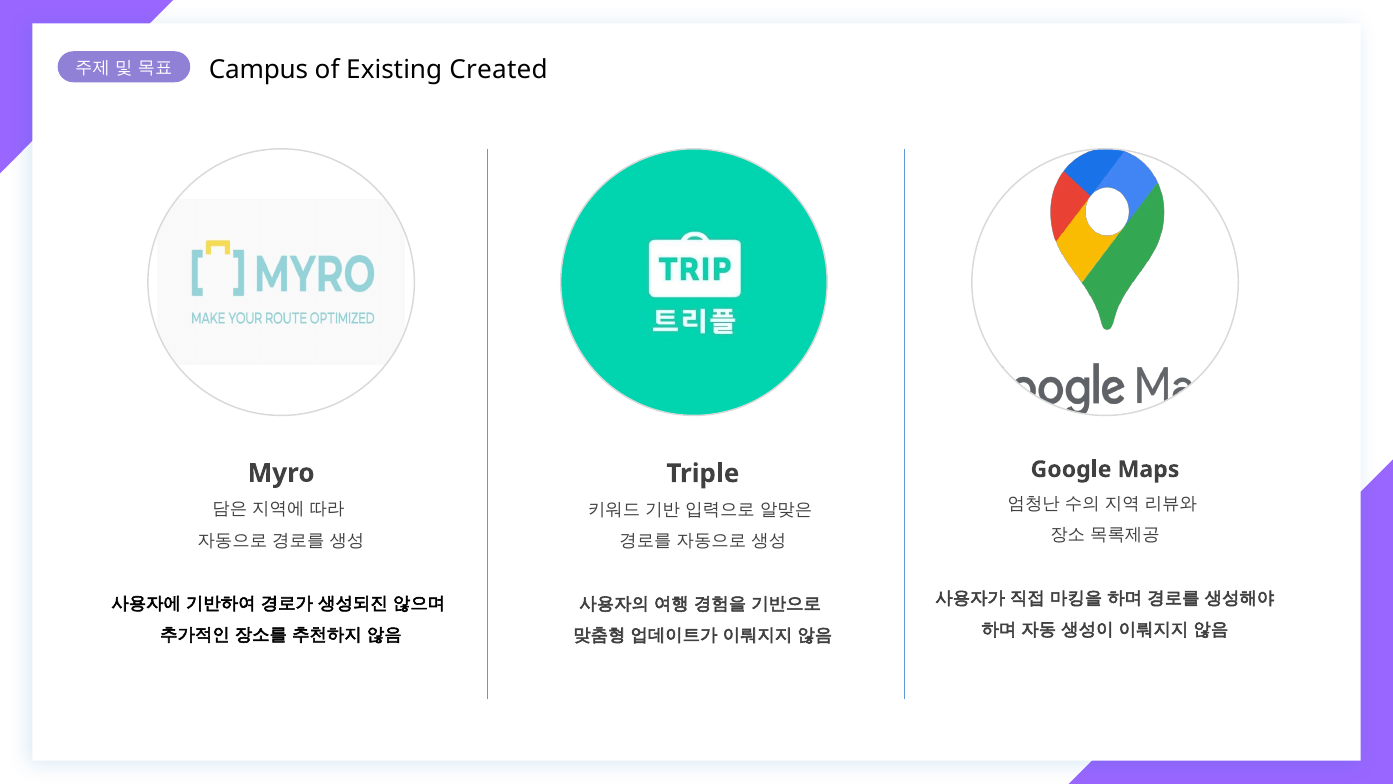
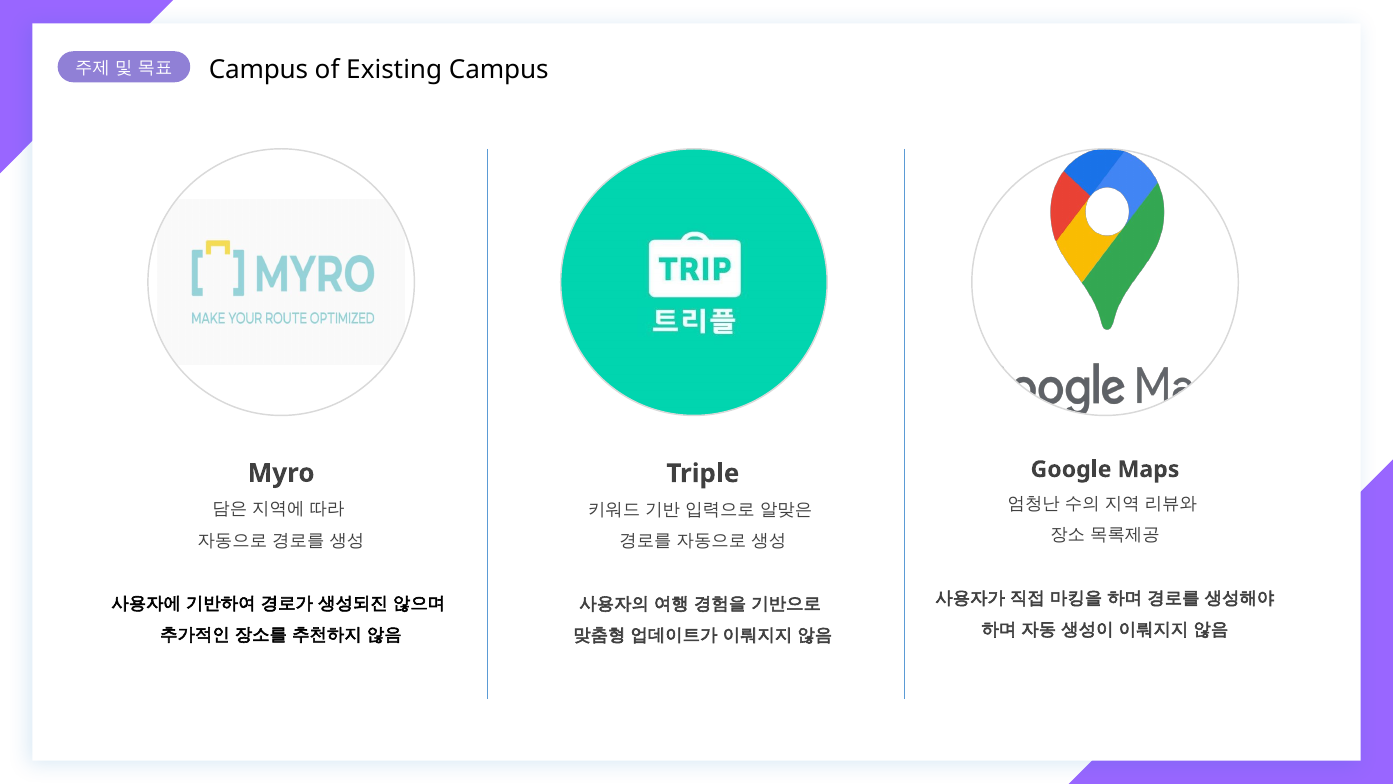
Existing Created: Created -> Campus
